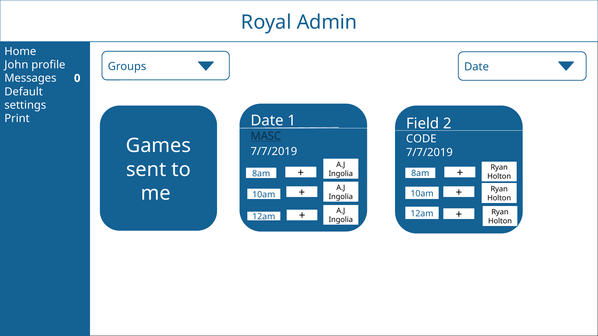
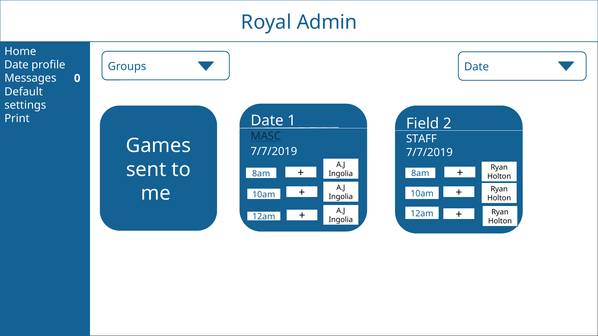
John at (16, 65): John -> Date
CODE: CODE -> STAFF
